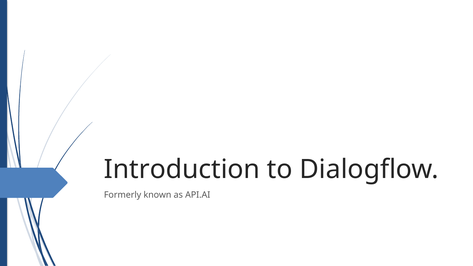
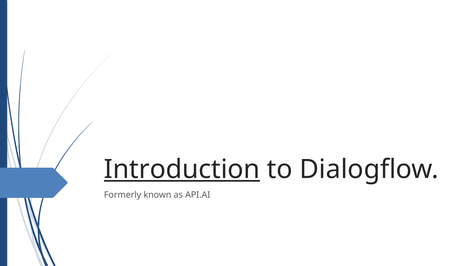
Introduction underline: none -> present
